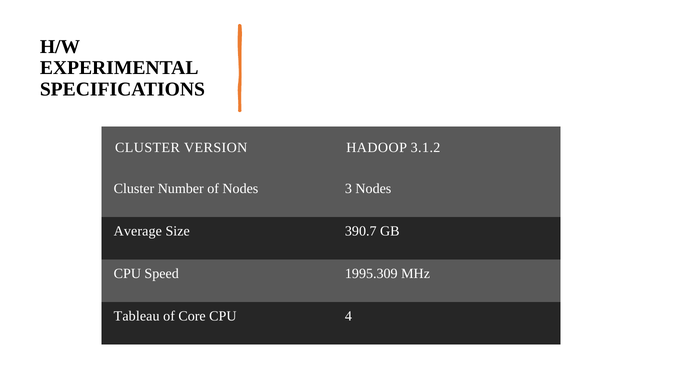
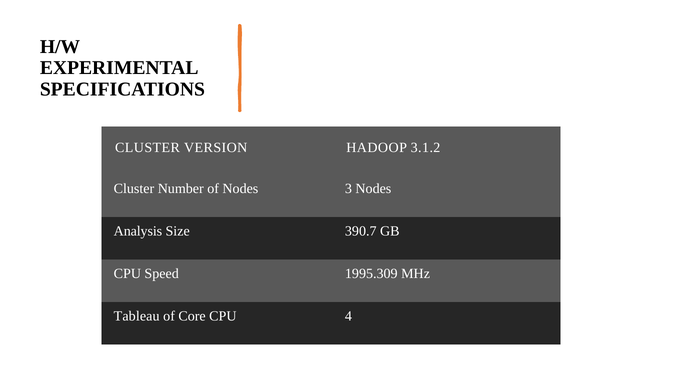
Average: Average -> Analysis
